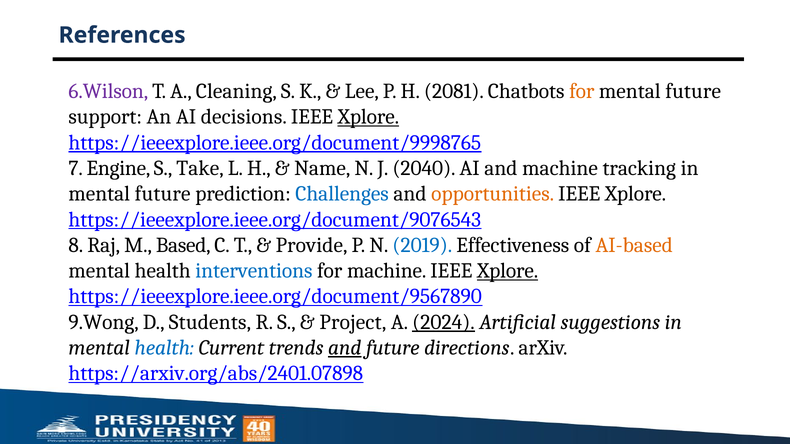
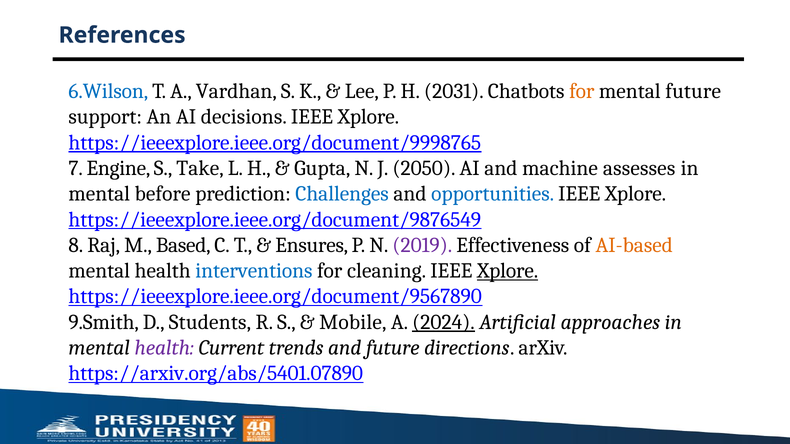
6.Wilson colour: purple -> blue
Cleaning: Cleaning -> Vardhan
2081: 2081 -> 2031
Xplore at (368, 117) underline: present -> none
Name: Name -> Gupta
2040: 2040 -> 2050
tracking: tracking -> assesses
future at (163, 194): future -> before
opportunities colour: orange -> blue
https://ieeexplore.ieee.org/document/9076543: https://ieeexplore.ieee.org/document/9076543 -> https://ieeexplore.ieee.org/document/9876549
Provide: Provide -> Ensures
2019 colour: blue -> purple
for machine: machine -> cleaning
9.Wong: 9.Wong -> 9.Smith
Project: Project -> Mobile
suggestions: suggestions -> approaches
health at (164, 348) colour: blue -> purple
and at (345, 348) underline: present -> none
https://arxiv.org/abs/2401.07898: https://arxiv.org/abs/2401.07898 -> https://arxiv.org/abs/5401.07890
